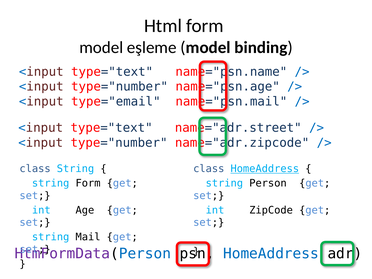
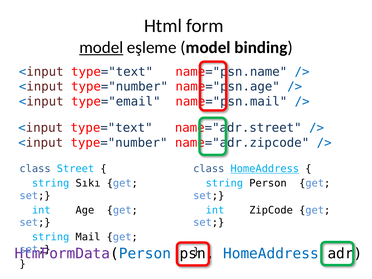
model at (101, 47) underline: none -> present
class String: String -> Street
string Form: Form -> Sıkı
